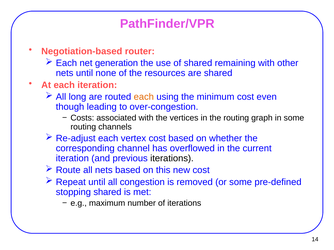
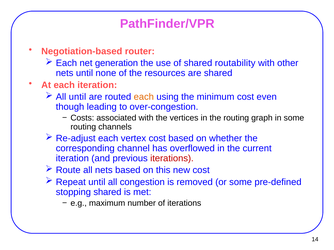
remaining: remaining -> routability
All long: long -> until
iterations at (172, 159) colour: black -> red
